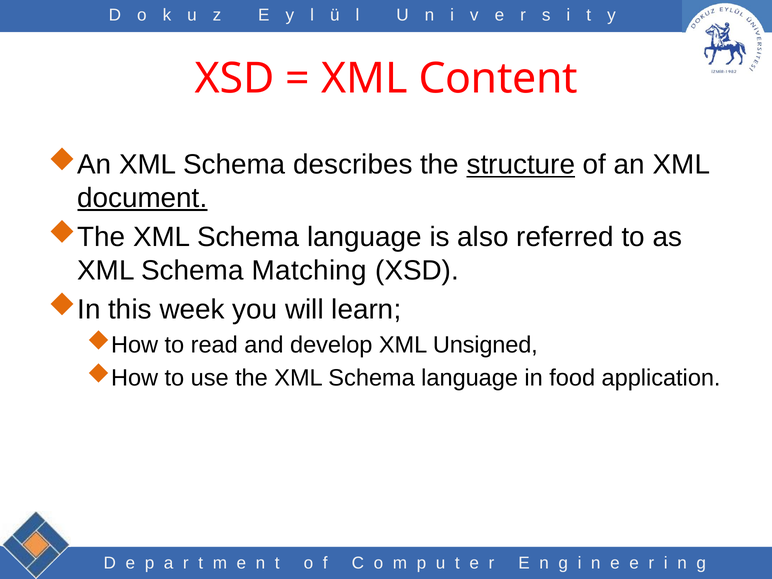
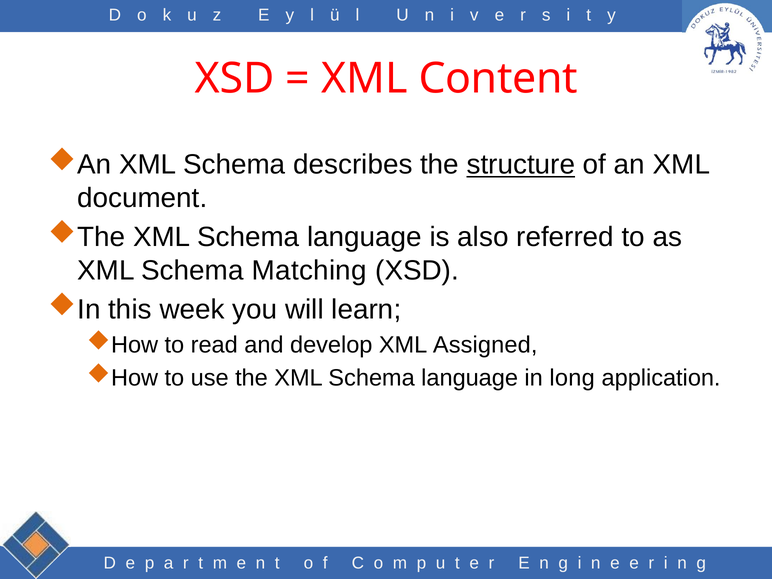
document underline: present -> none
Unsigned: Unsigned -> Assigned
food: food -> long
